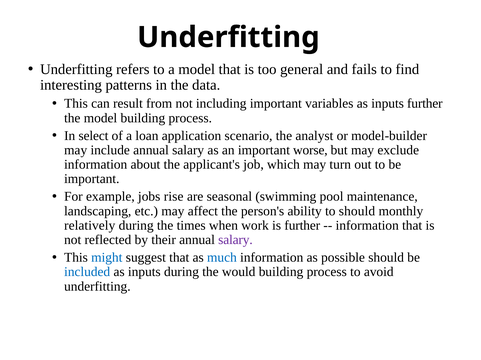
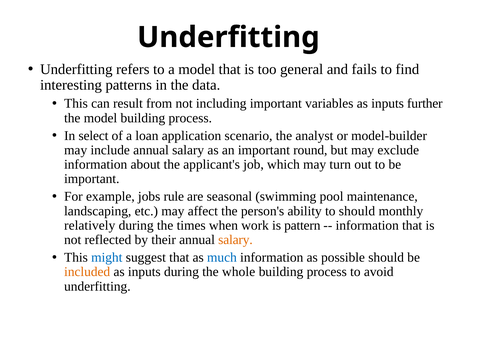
worse: worse -> round
rise: rise -> rule
is further: further -> pattern
salary at (235, 240) colour: purple -> orange
included colour: blue -> orange
would: would -> whole
